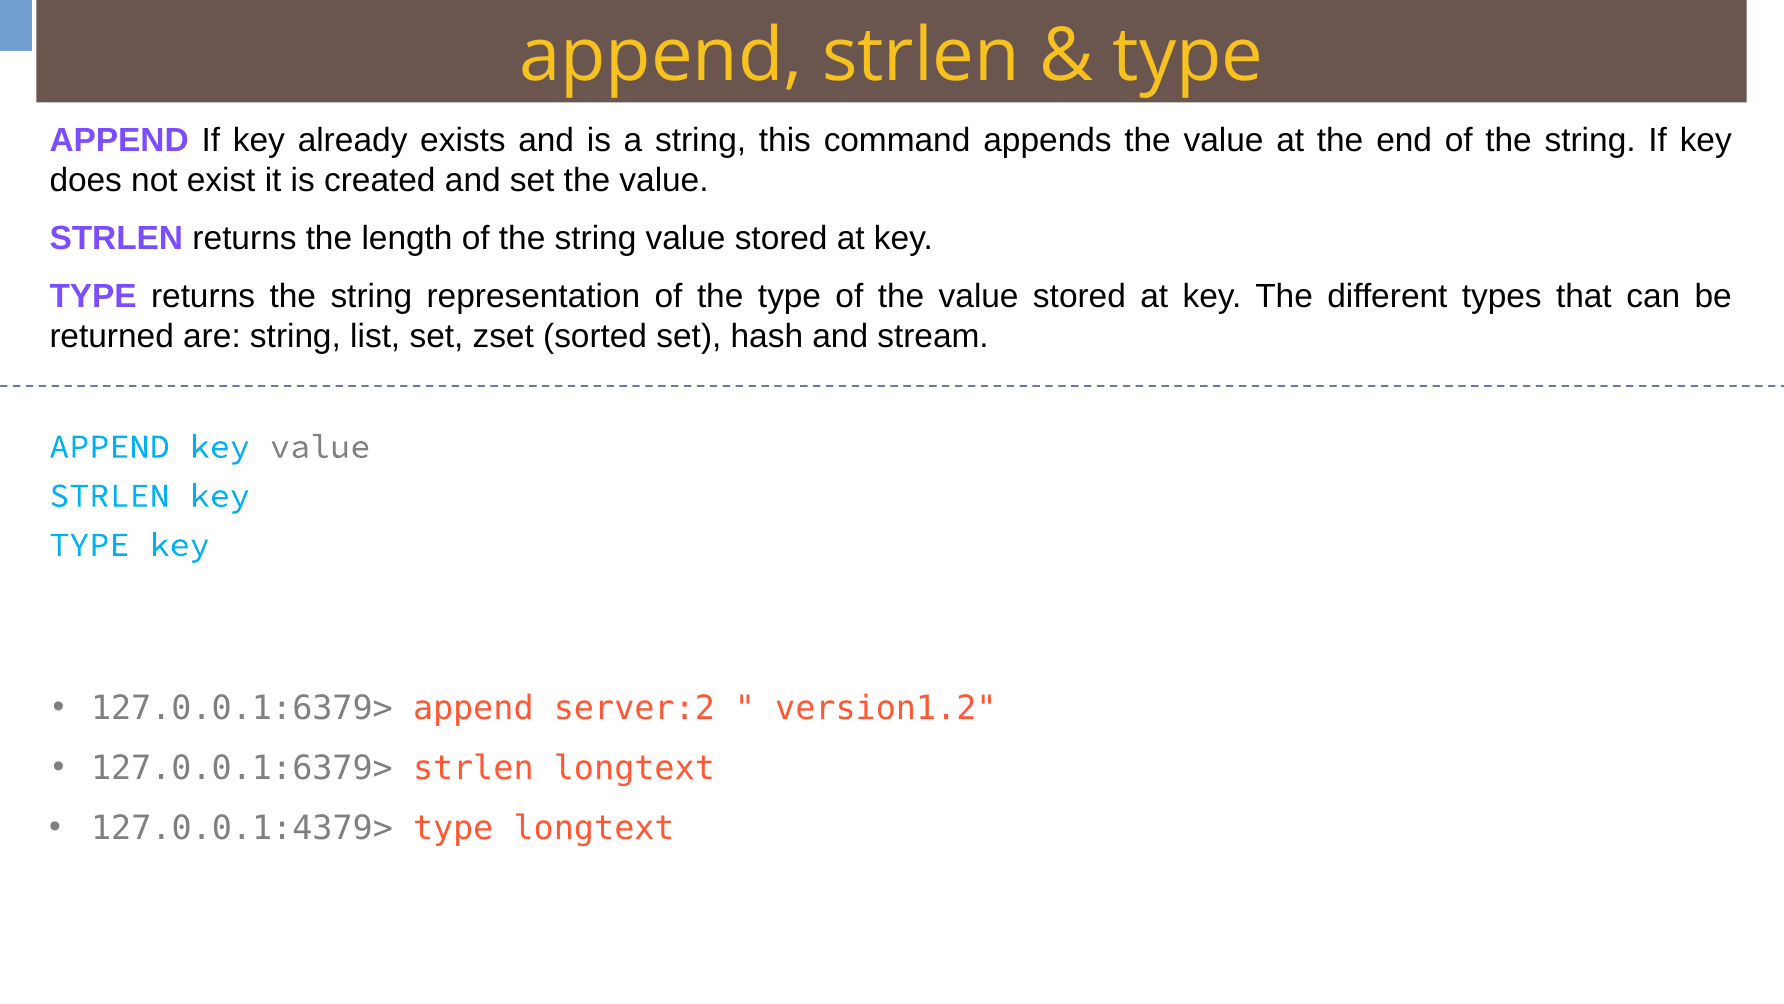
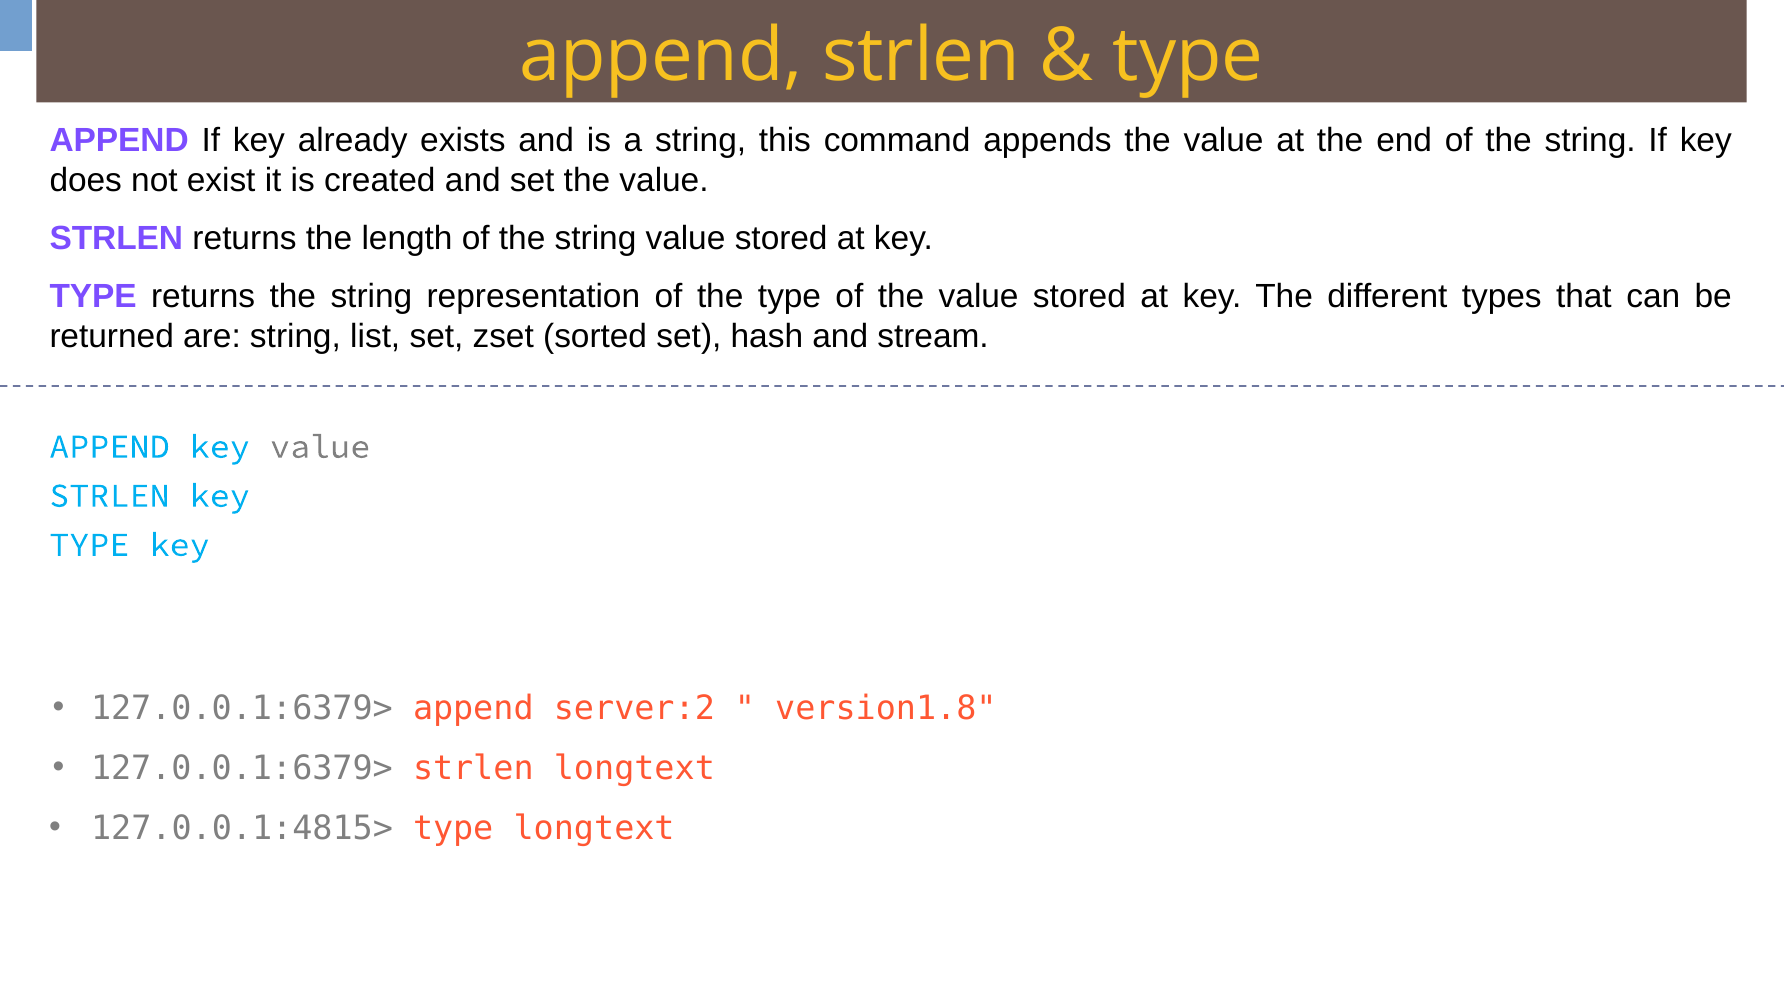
version1.2: version1.2 -> version1.8
127.0.0.1:4379>: 127.0.0.1:4379> -> 127.0.0.1:4815>
